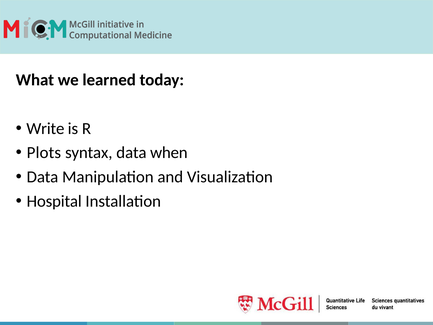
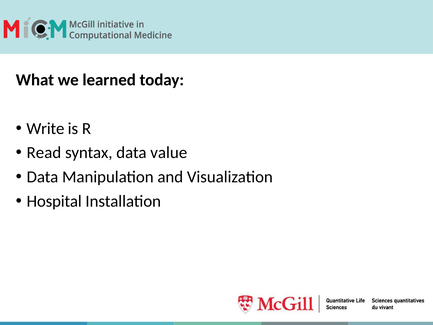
Plots: Plots -> Read
when: when -> value
